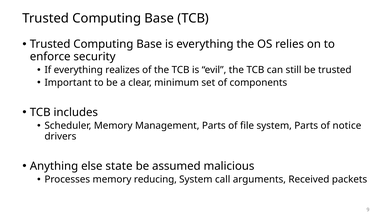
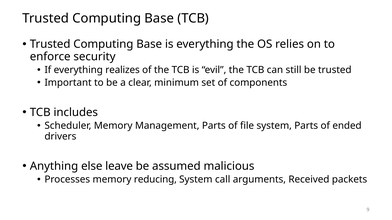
notice: notice -> ended
state: state -> leave
